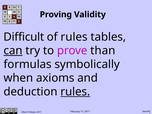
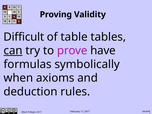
of rules: rules -> table
than: than -> have
rules at (75, 92) underline: present -> none
